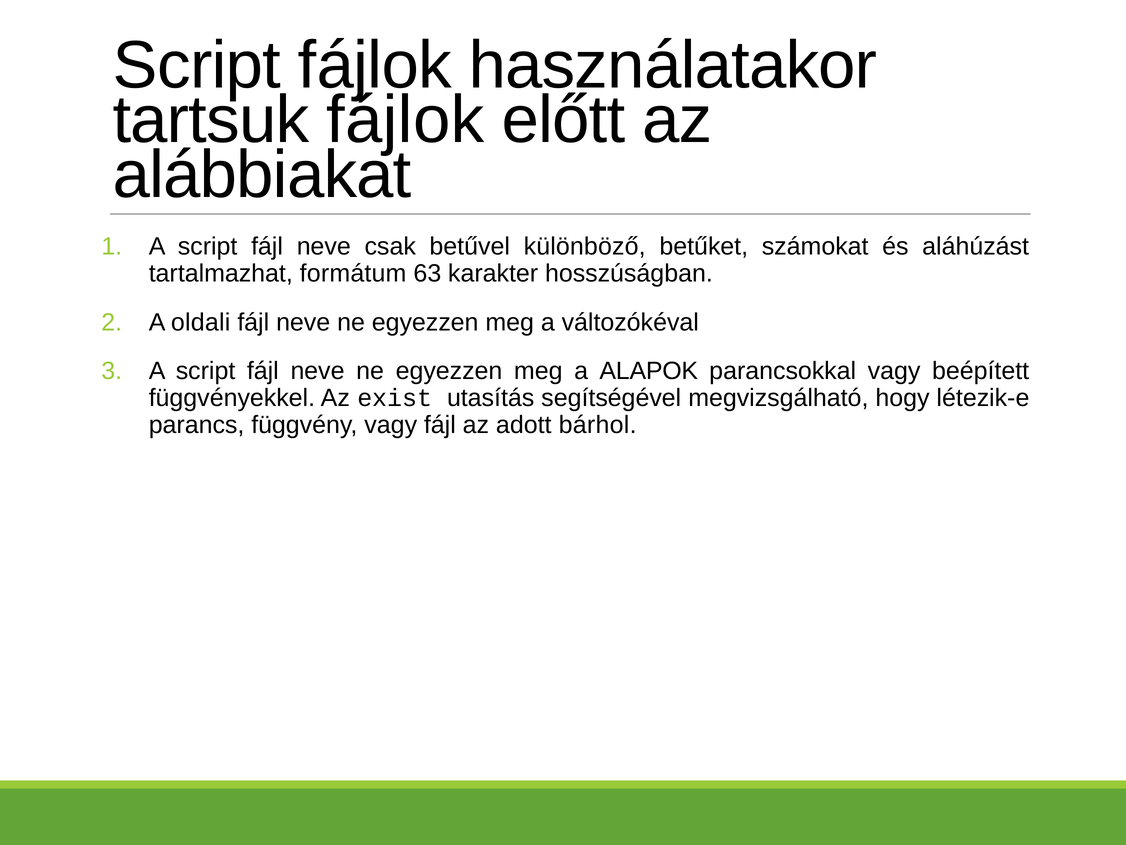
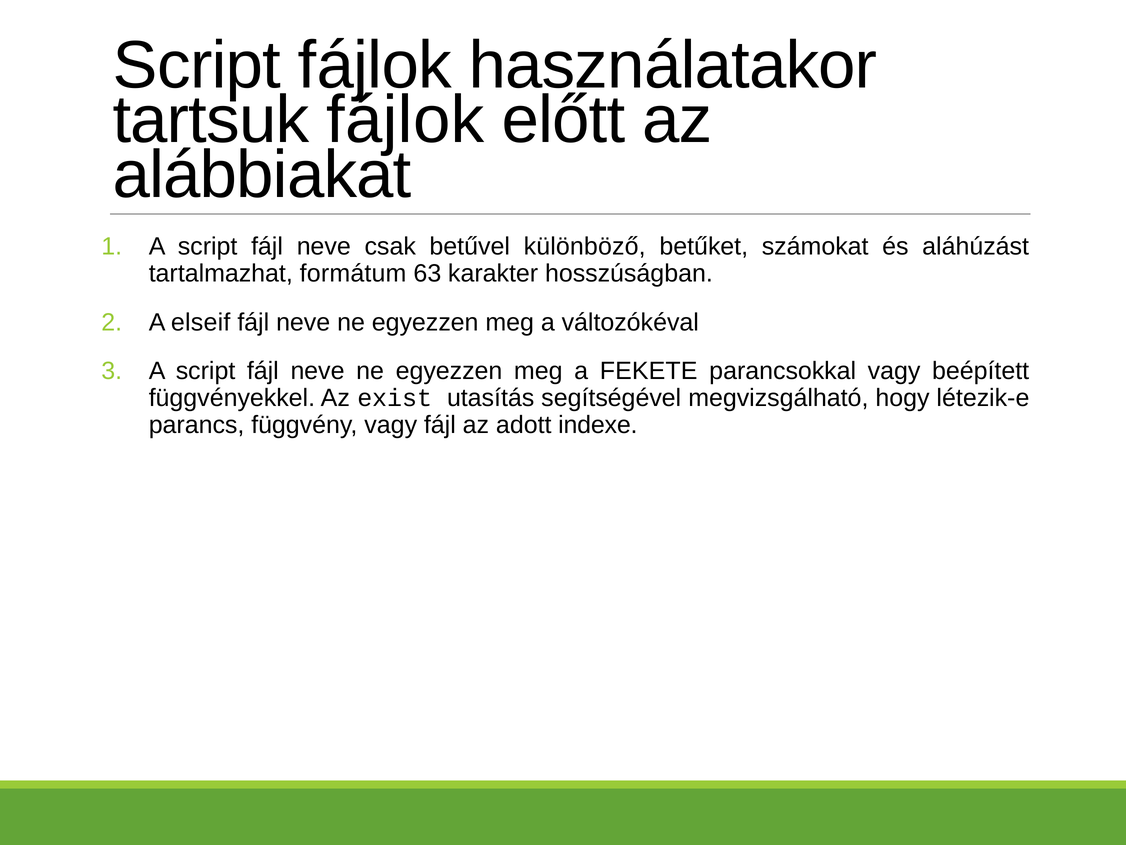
oldali: oldali -> elseif
ALAPOK: ALAPOK -> FEKETE
bárhol: bárhol -> indexe
